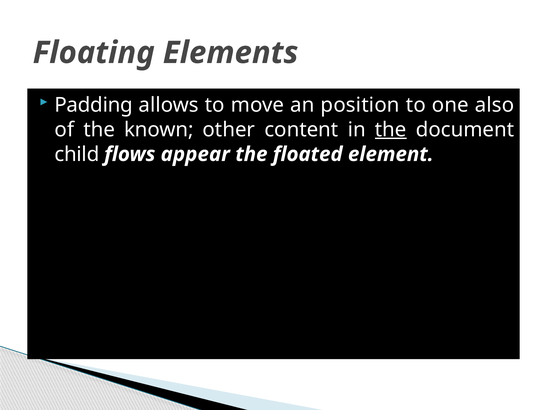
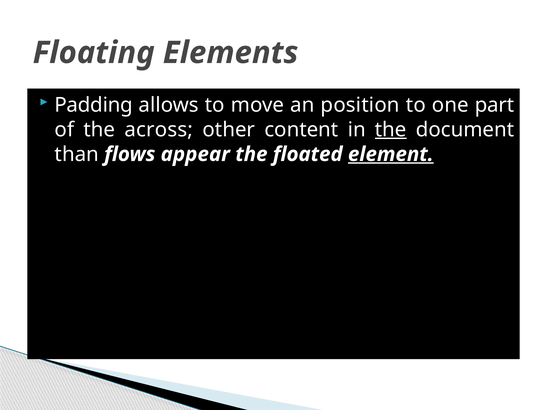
also: also -> part
known: known -> across
child: child -> than
element underline: none -> present
